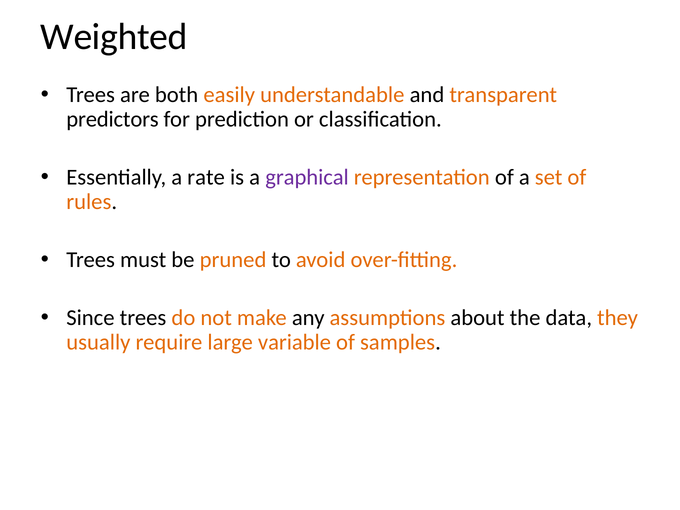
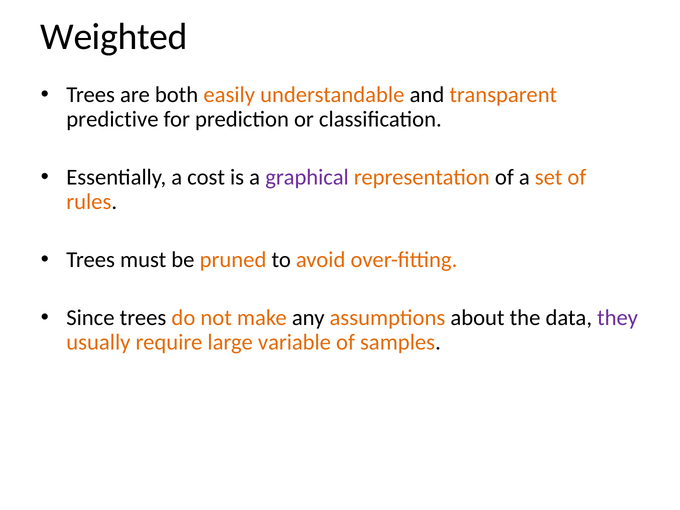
predictors: predictors -> predictive
rate: rate -> cost
they colour: orange -> purple
